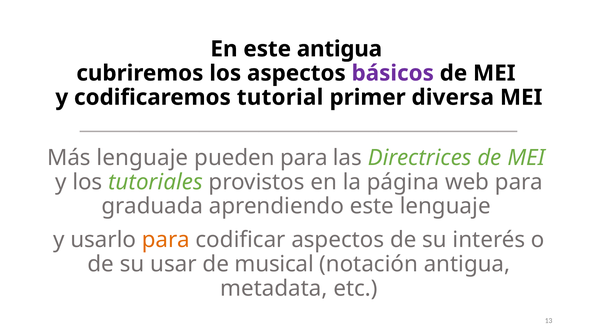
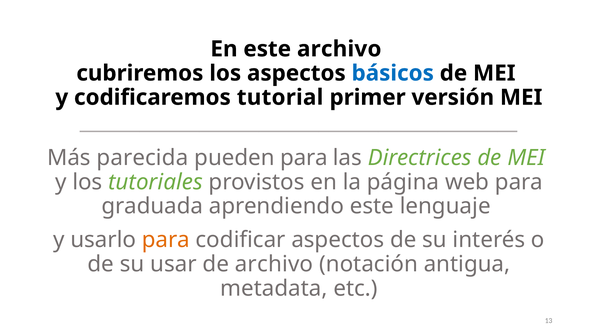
este antigua: antigua -> archivo
básicos colour: purple -> blue
diversa: diversa -> versión
Más lenguaje: lenguaje -> parecida
de musical: musical -> archivo
